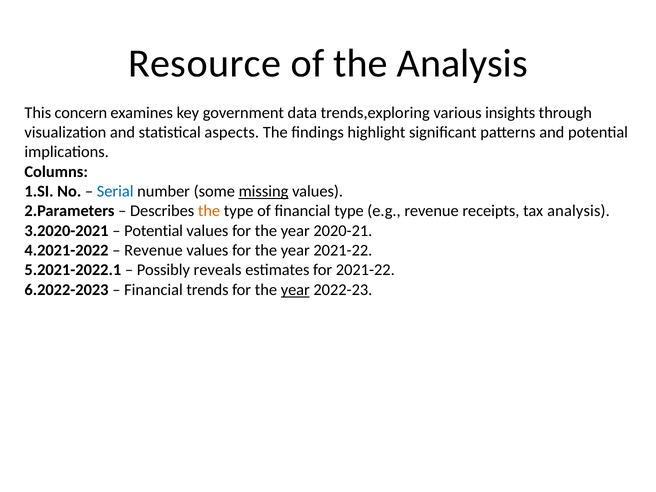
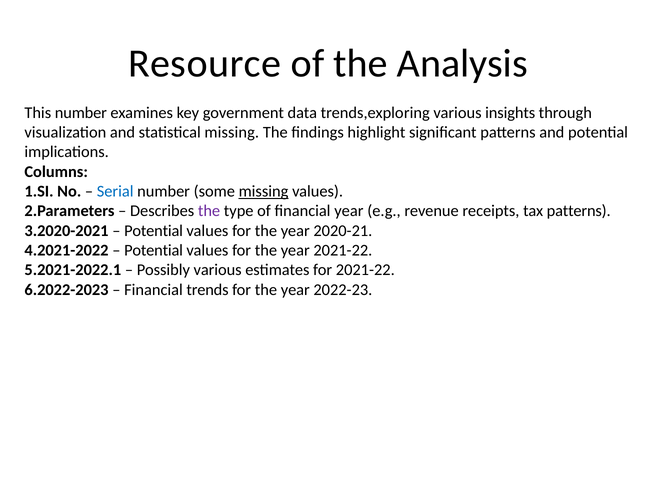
This concern: concern -> number
statistical aspects: aspects -> missing
the at (209, 211) colour: orange -> purple
financial type: type -> year
tax analysis: analysis -> patterns
Revenue at (153, 250): Revenue -> Potential
Possibly reveals: reveals -> various
year at (295, 290) underline: present -> none
